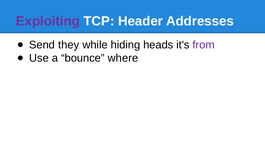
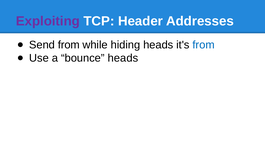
Send they: they -> from
from at (204, 45) colour: purple -> blue
bounce where: where -> heads
